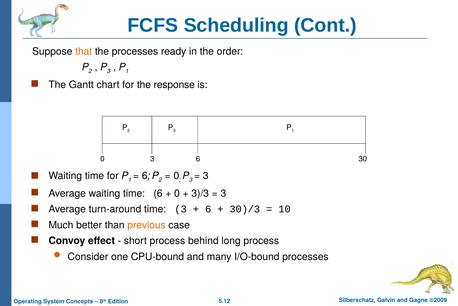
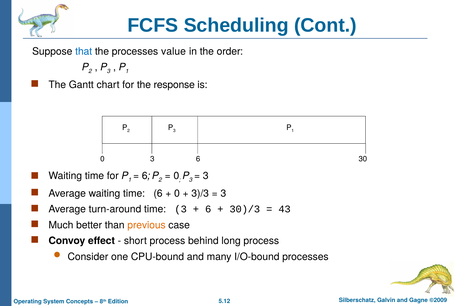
that colour: orange -> blue
ready: ready -> value
10: 10 -> 43
